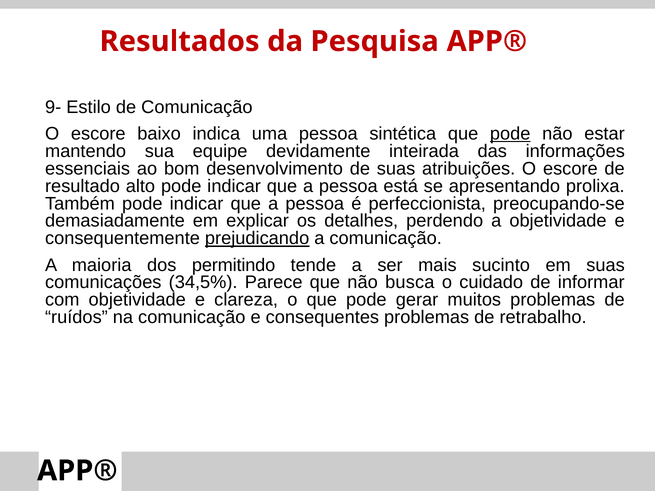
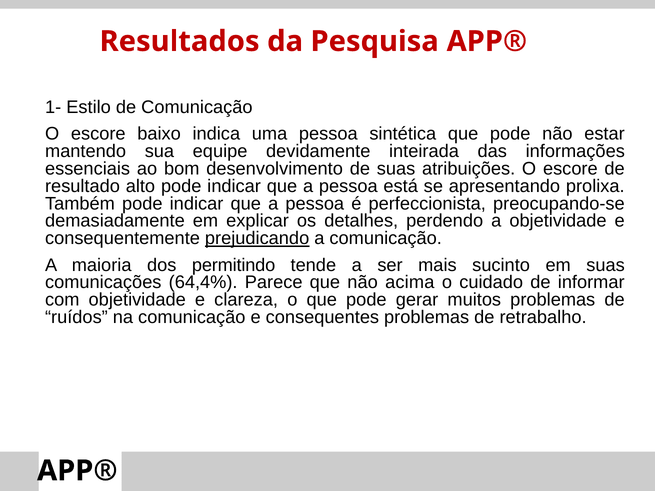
9-: 9- -> 1-
pode at (510, 134) underline: present -> none
34,5%: 34,5% -> 64,4%
busca: busca -> acima
